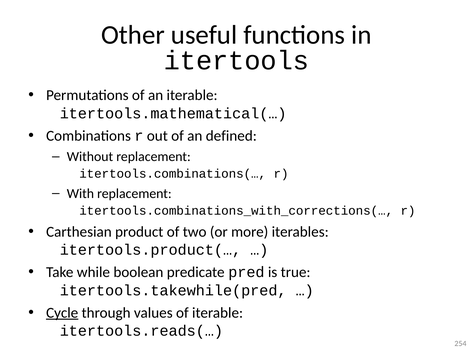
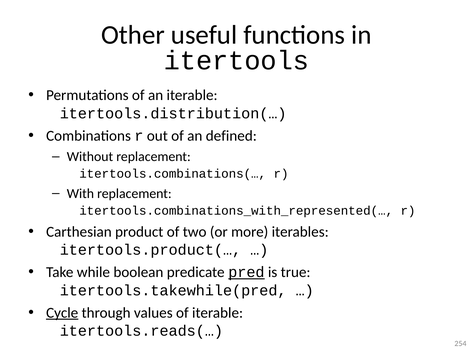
itertools.mathematical(…: itertools.mathematical(… -> itertools.distribution(…
itertools.combinations_with_corrections(…: itertools.combinations_with_corrections(… -> itertools.combinations_with_represented(…
pred underline: none -> present
